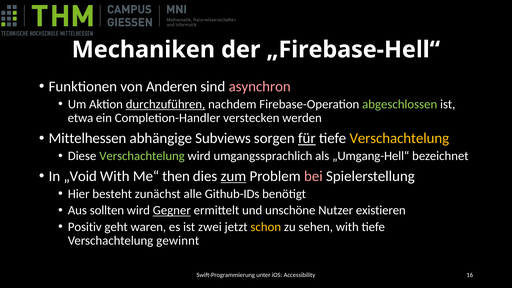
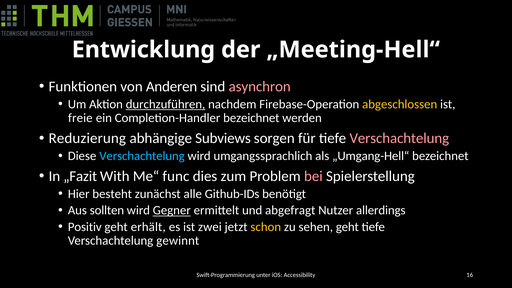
Mechaniken: Mechaniken -> Entwicklung
„Firebase-Hell“: „Firebase-Hell“ -> „Meeting-Hell“
abgeschlossen colour: light green -> yellow
etwa: etwa -> freie
Completion-Handler verstecken: verstecken -> bezeichnet
Mittelhessen: Mittelhessen -> Reduzierung
für underline: present -> none
Verschachtelung at (399, 138) colour: yellow -> pink
Verschachtelung at (142, 156) colour: light green -> light blue
„Void: „Void -> „Fazit
then: then -> func
zum underline: present -> none
unschöne: unschöne -> abgefragt
existieren: existieren -> allerdings
waren: waren -> erhält
sehen with: with -> geht
